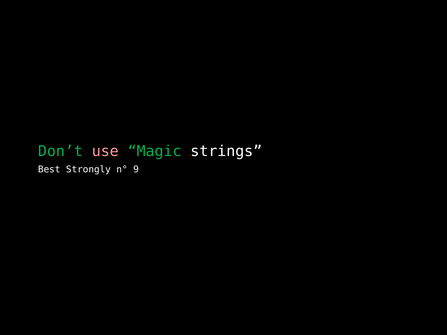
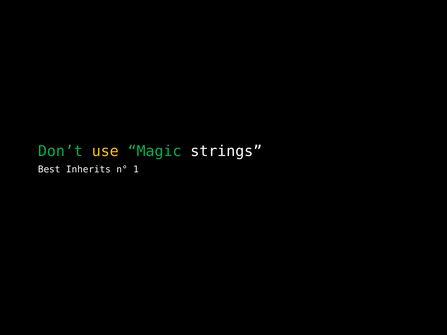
use colour: pink -> yellow
Strongly: Strongly -> Inherits
9: 9 -> 1
